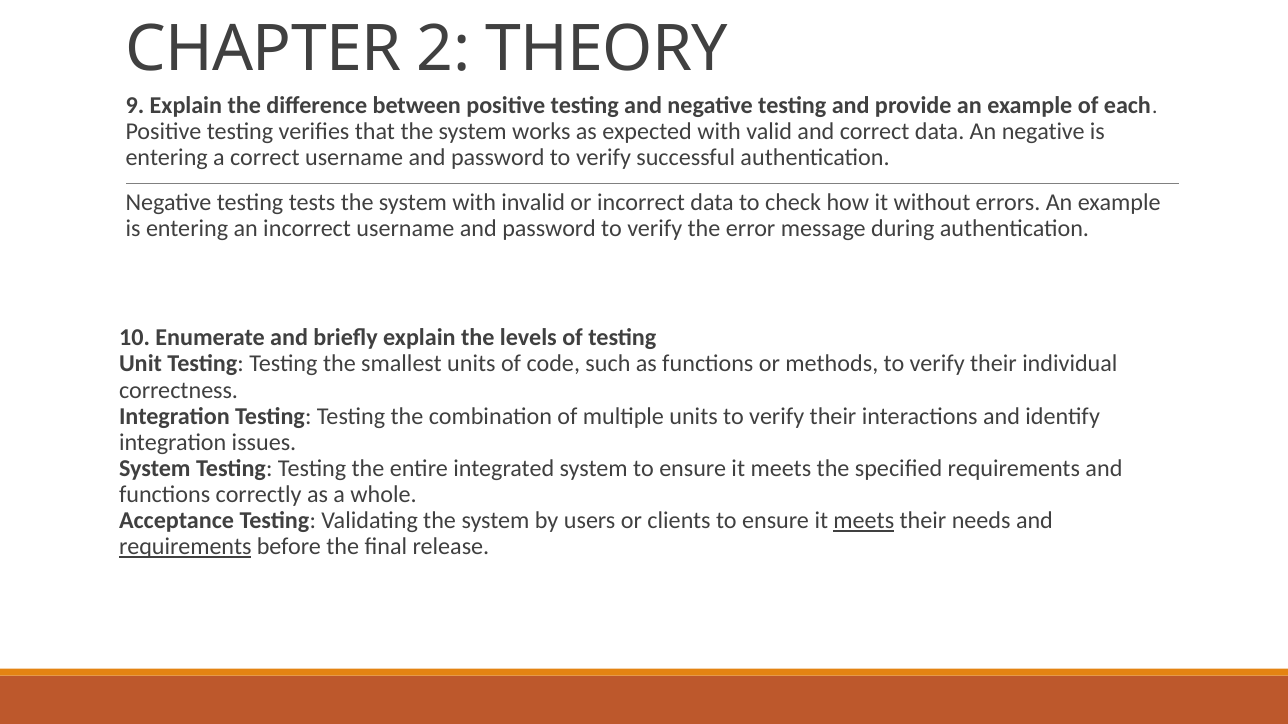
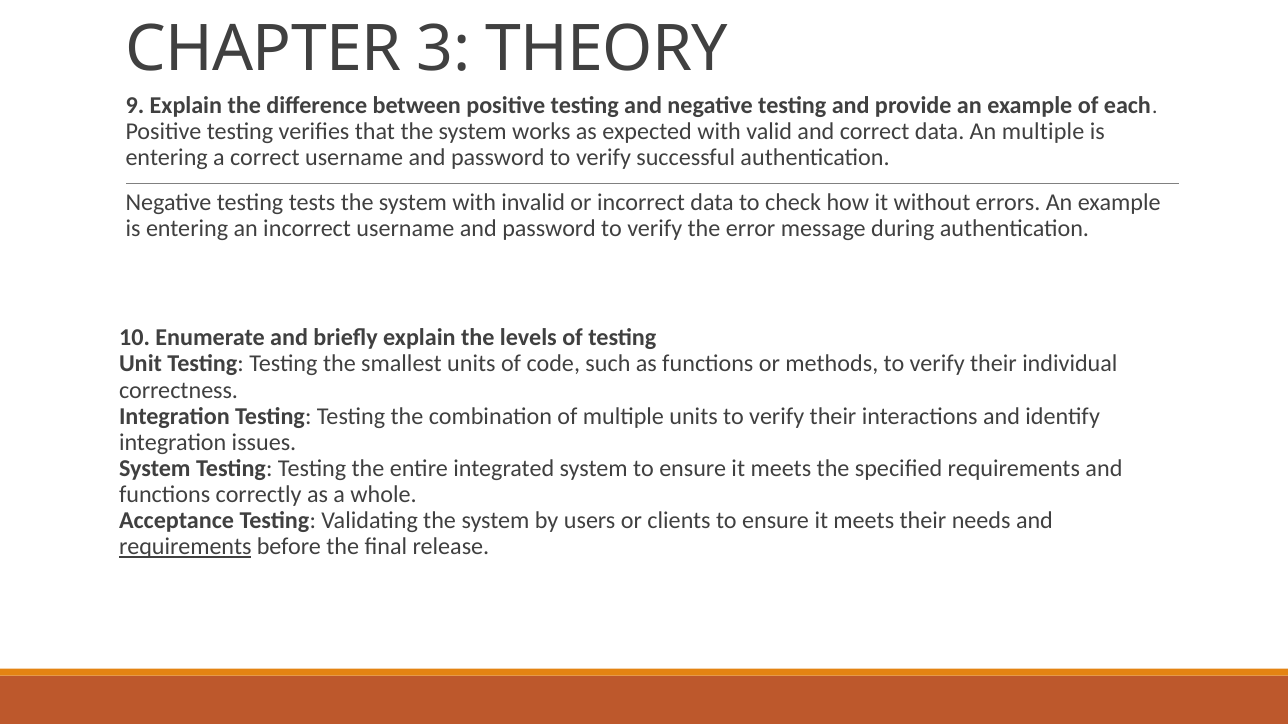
2: 2 -> 3
An negative: negative -> multiple
meets at (864, 521) underline: present -> none
